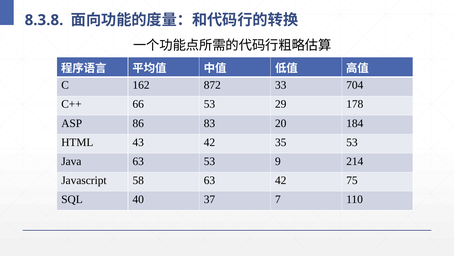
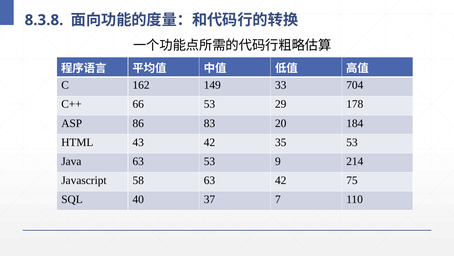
872: 872 -> 149
